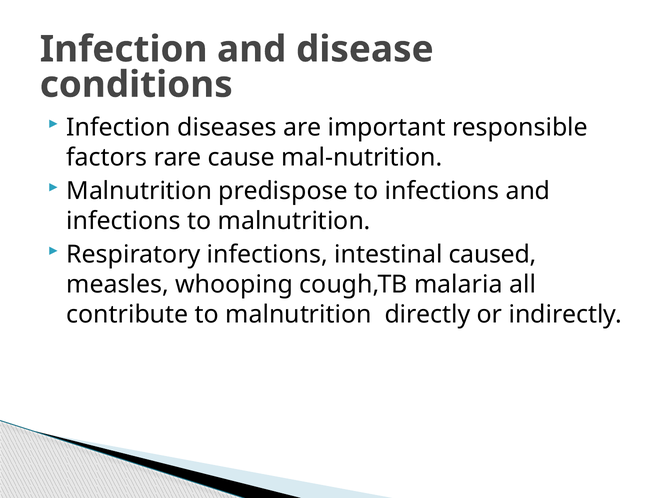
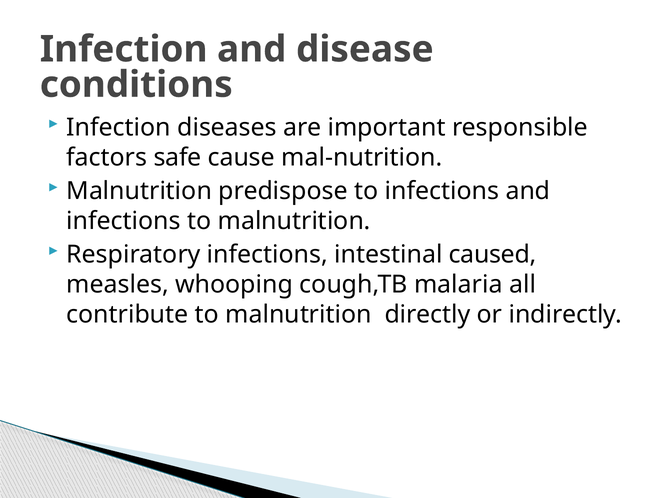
rare: rare -> safe
